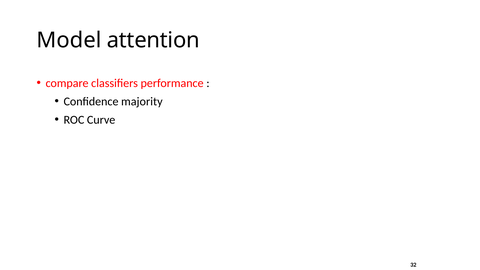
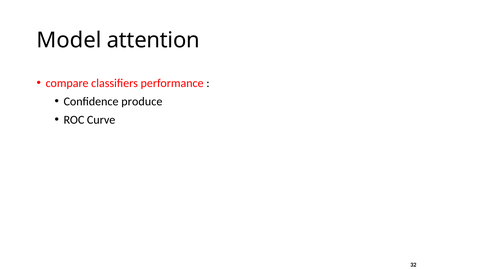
majority: majority -> produce
